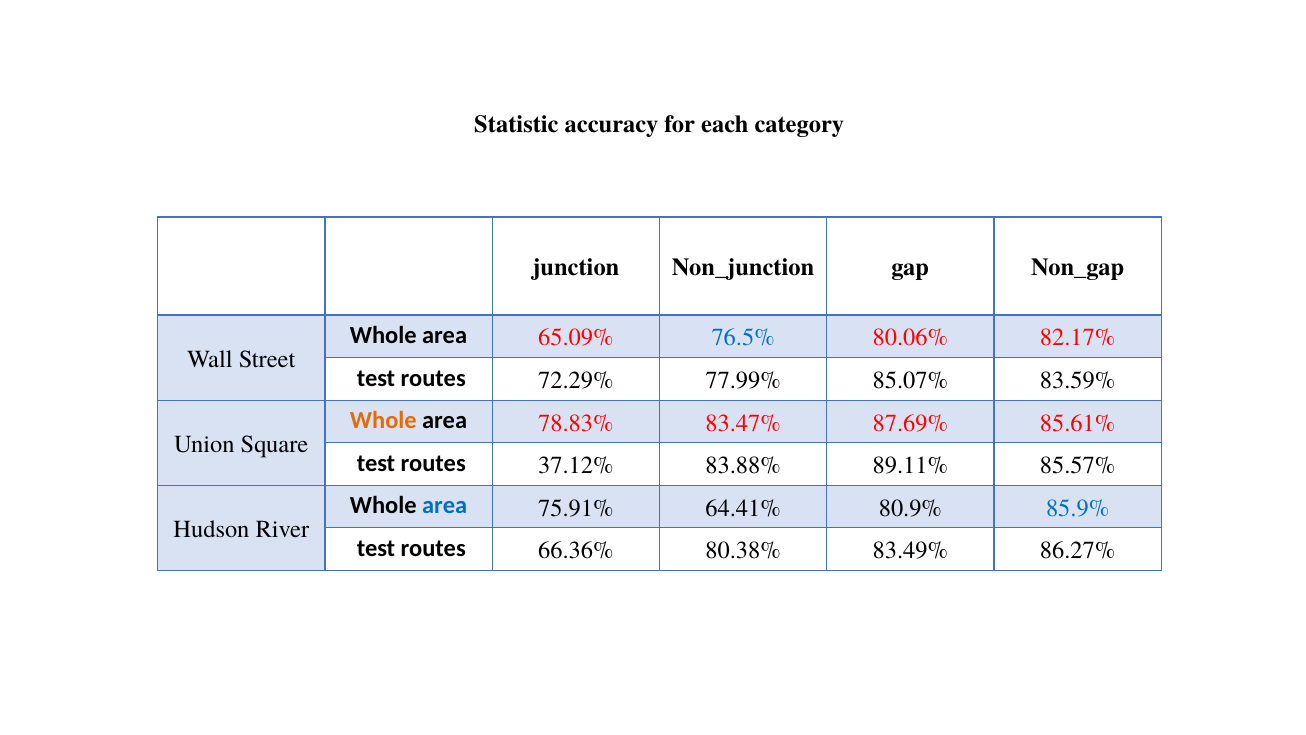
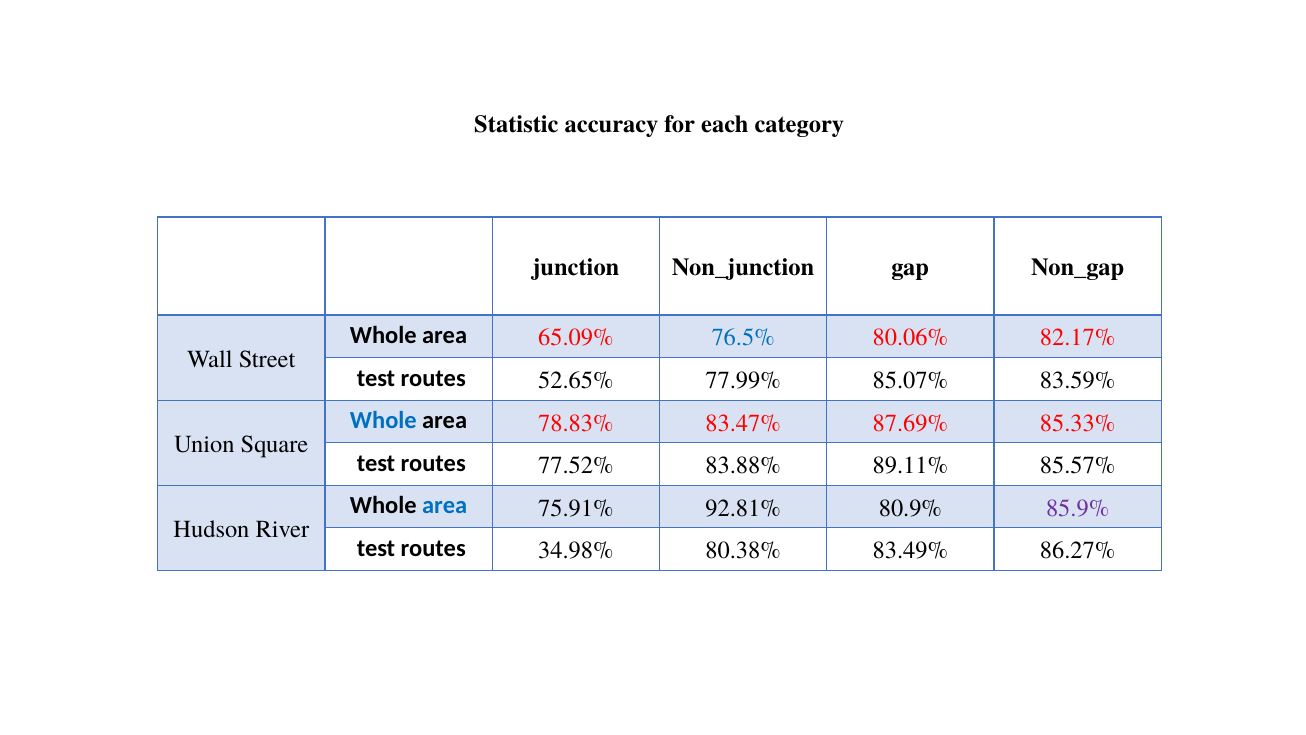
72.29%: 72.29% -> 52.65%
Whole at (383, 420) colour: orange -> blue
85.61%: 85.61% -> 85.33%
37.12%: 37.12% -> 77.52%
64.41%: 64.41% -> 92.81%
85.9% colour: blue -> purple
66.36%: 66.36% -> 34.98%
